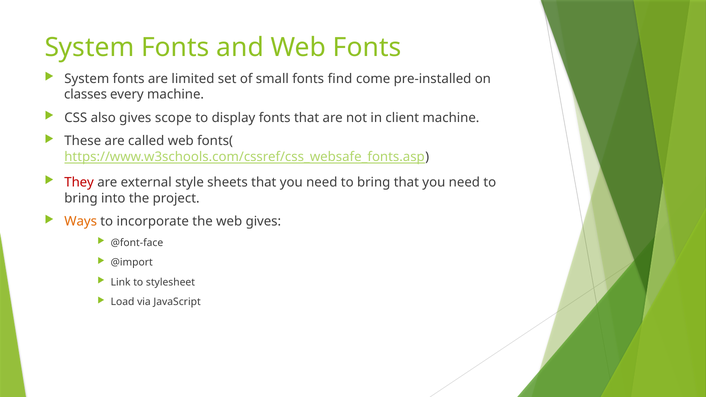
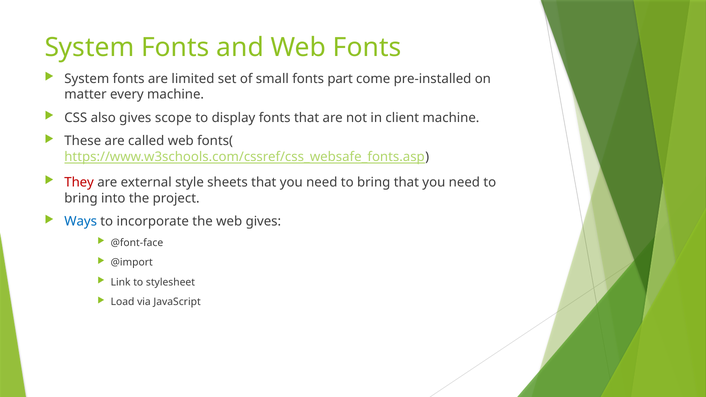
find: find -> part
classes: classes -> matter
Ways colour: orange -> blue
